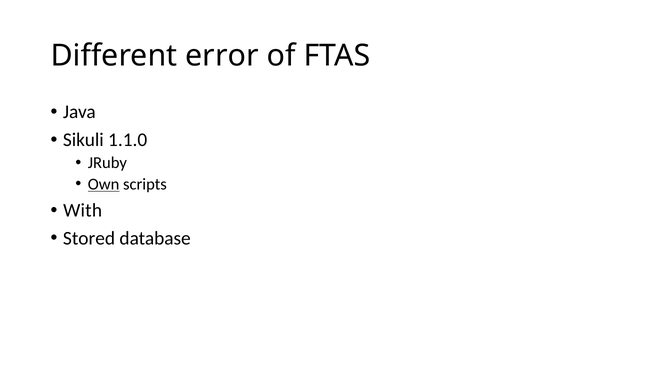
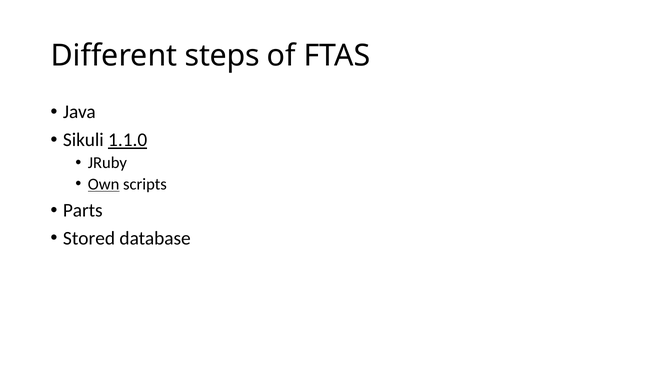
error: error -> steps
1.1.0 underline: none -> present
With: With -> Parts
